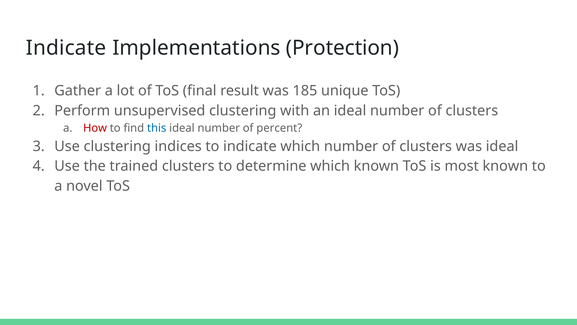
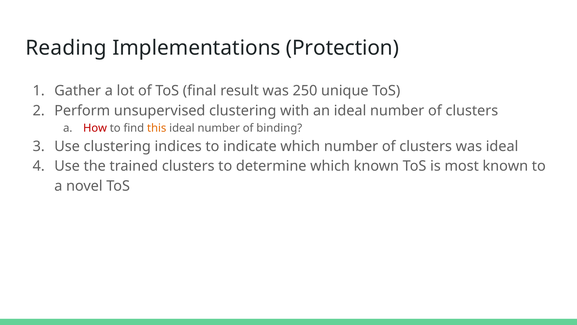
Indicate at (66, 48): Indicate -> Reading
185: 185 -> 250
this colour: blue -> orange
percent: percent -> binding
